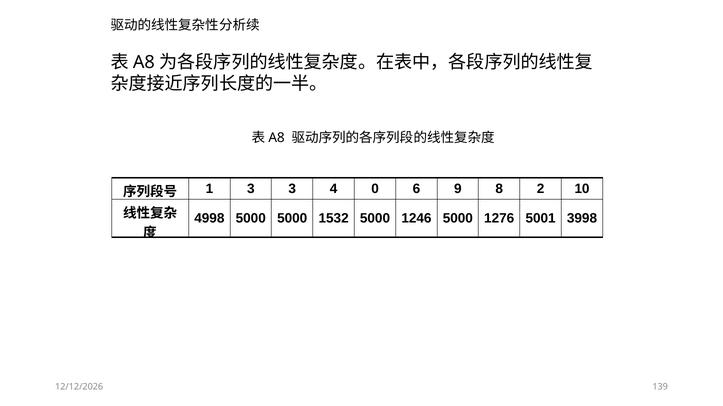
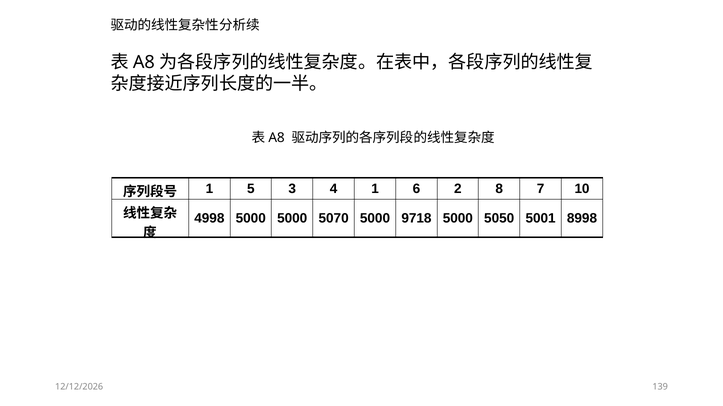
1 3: 3 -> 5
4 0: 0 -> 1
9: 9 -> 2
2: 2 -> 7
1532: 1532 -> 5070
1246: 1246 -> 9718
1276: 1276 -> 5050
3998: 3998 -> 8998
